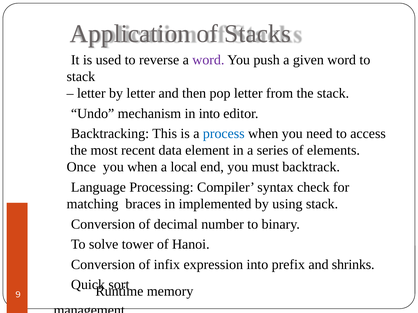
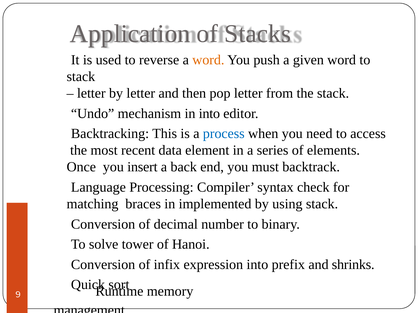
word at (208, 60) colour: purple -> orange
you when: when -> insert
local: local -> back
